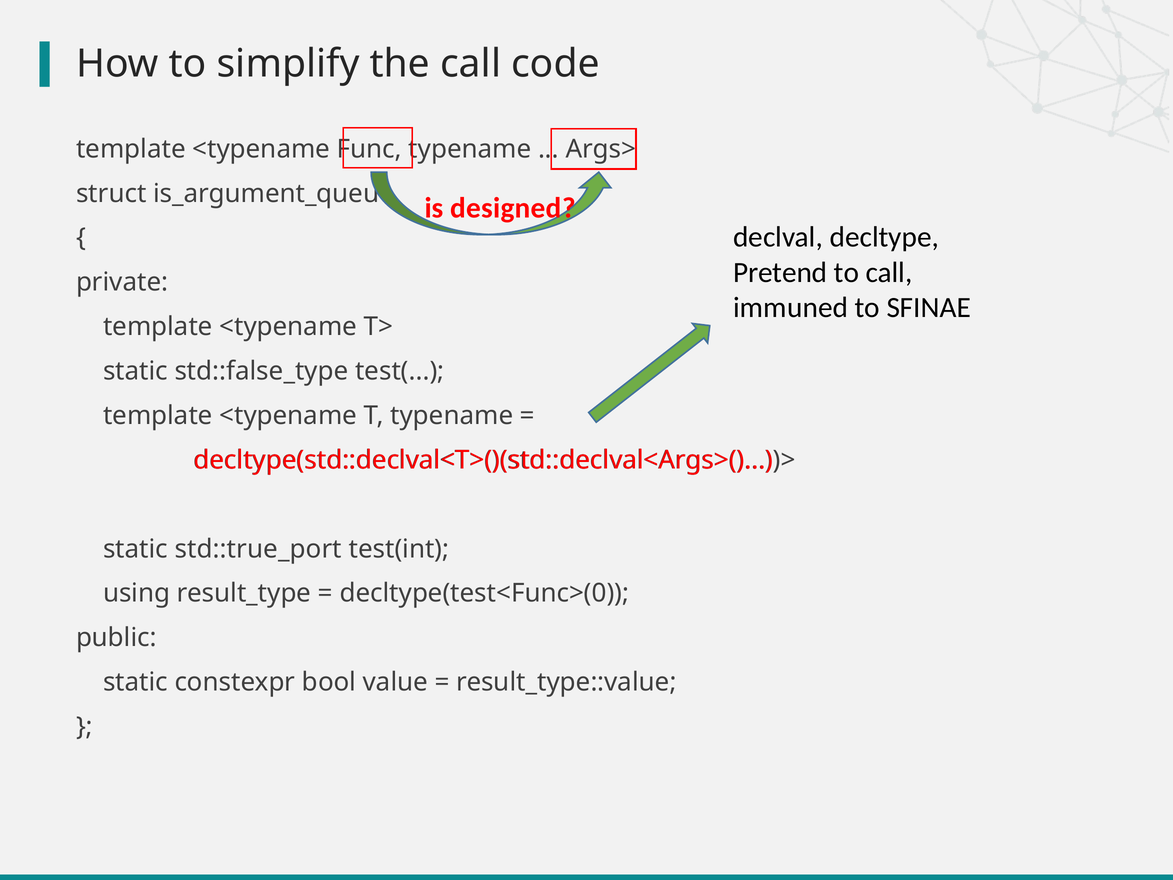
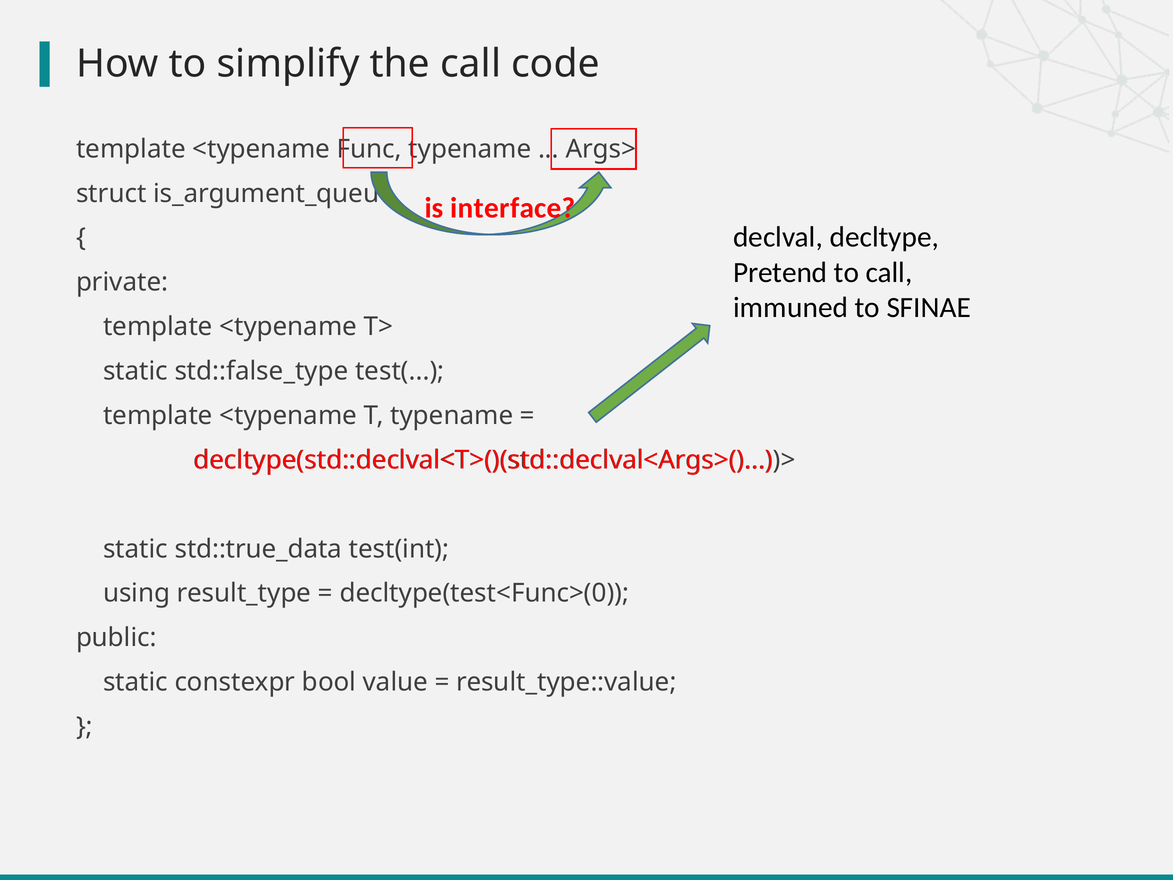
designed: designed -> interface
std::true_port: std::true_port -> std::true_data
